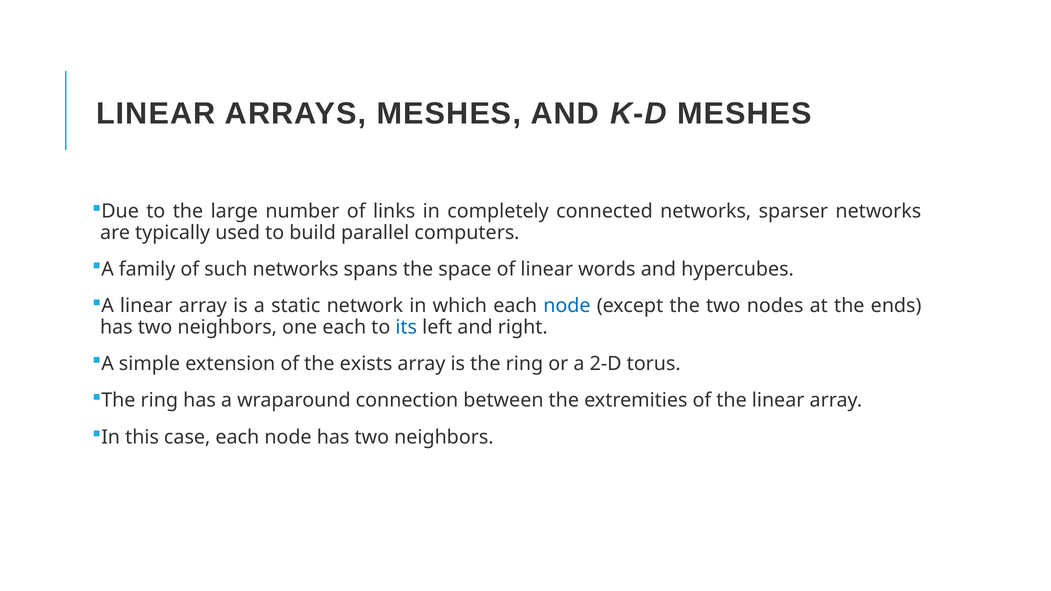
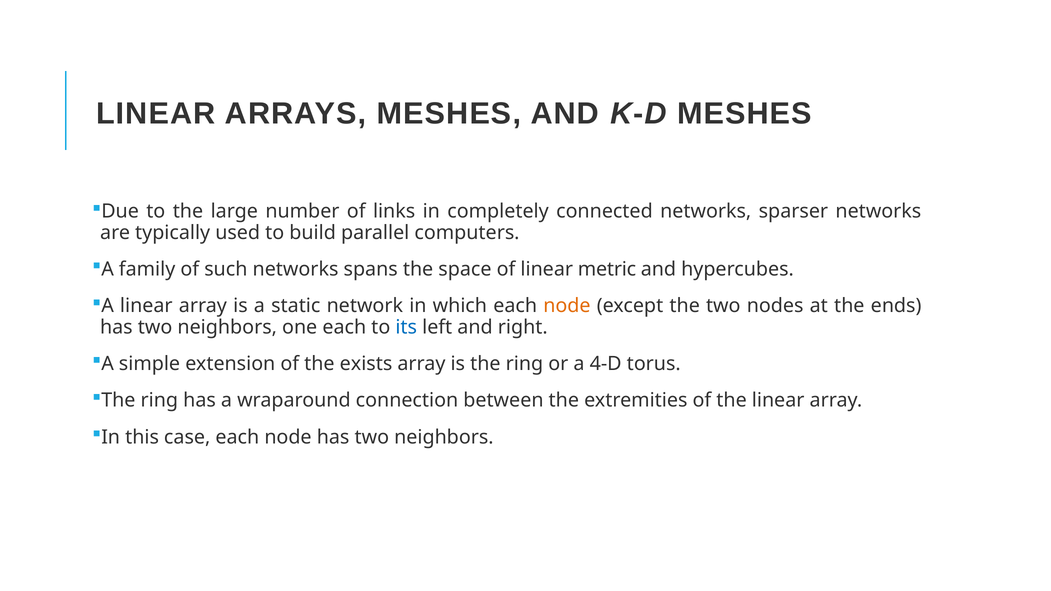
words: words -> metric
node at (567, 306) colour: blue -> orange
2-D: 2-D -> 4-D
